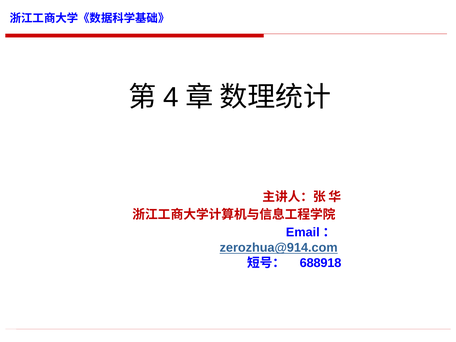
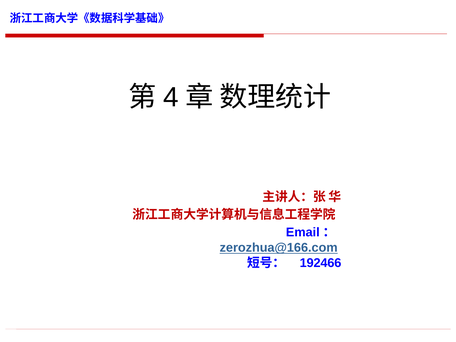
zerozhua@914.com: zerozhua@914.com -> zerozhua@166.com
688918: 688918 -> 192466
